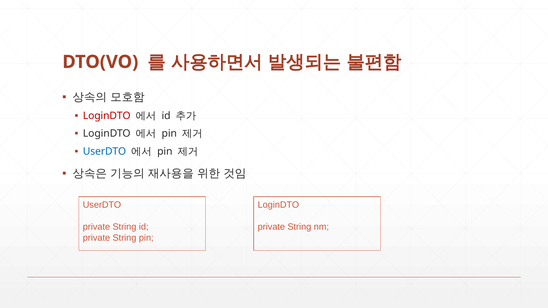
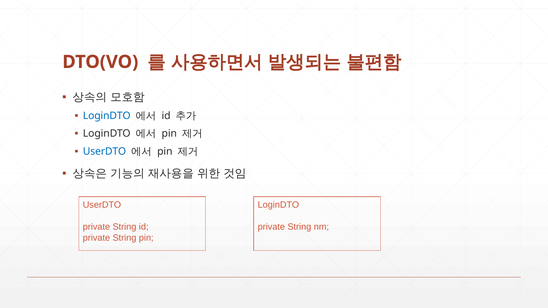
LoginDTO at (107, 116) colour: red -> blue
